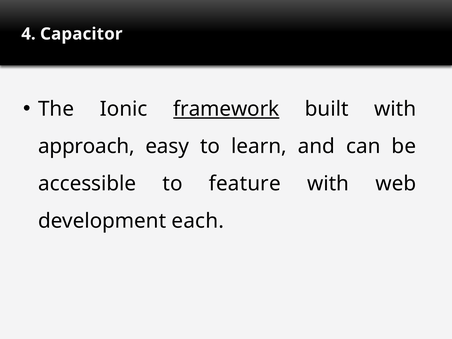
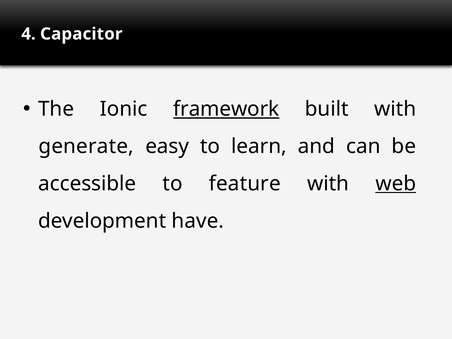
approach: approach -> generate
web underline: none -> present
each: each -> have
